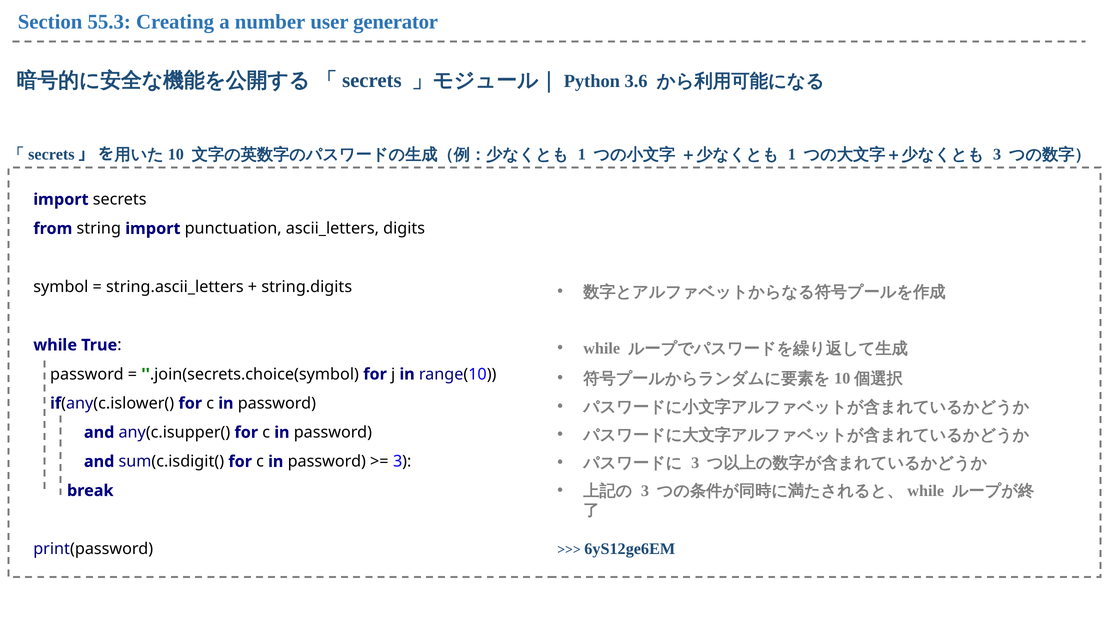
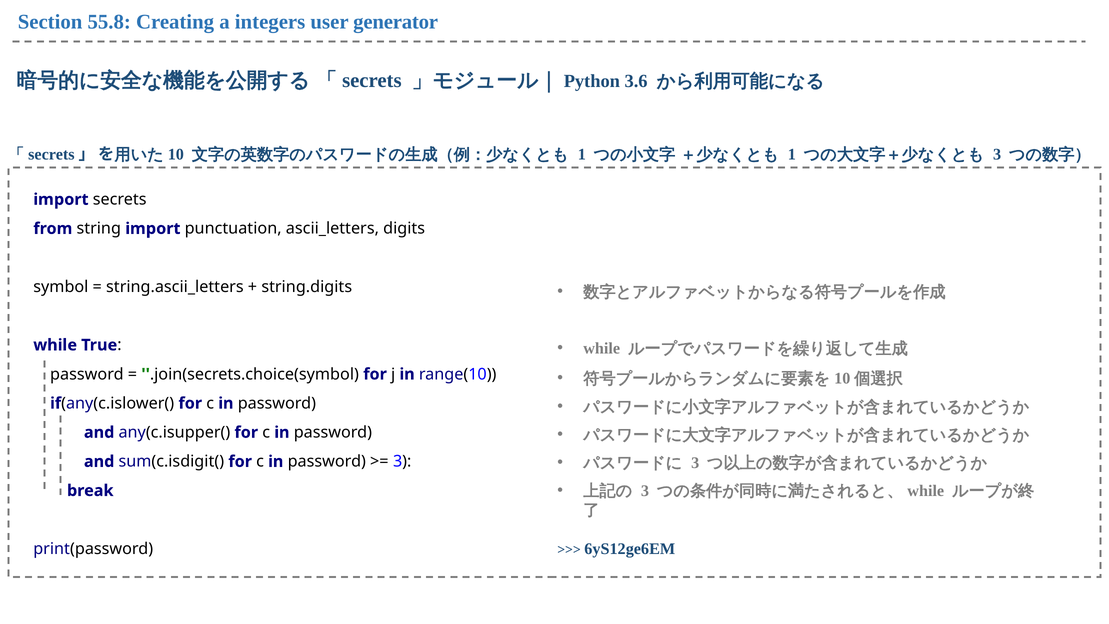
55.3: 55.3 -> 55.8
number: number -> integers
